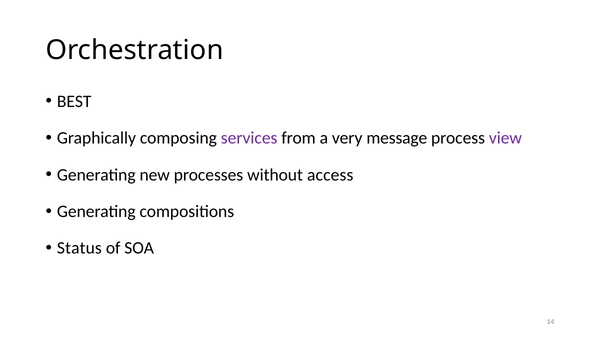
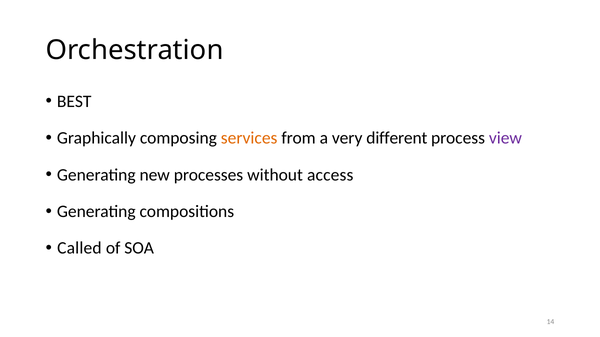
services colour: purple -> orange
message: message -> different
Status: Status -> Called
